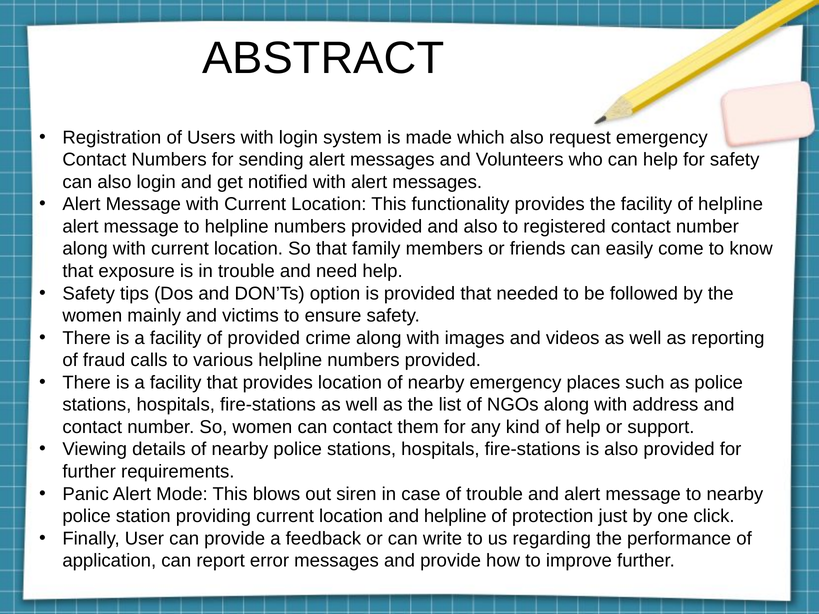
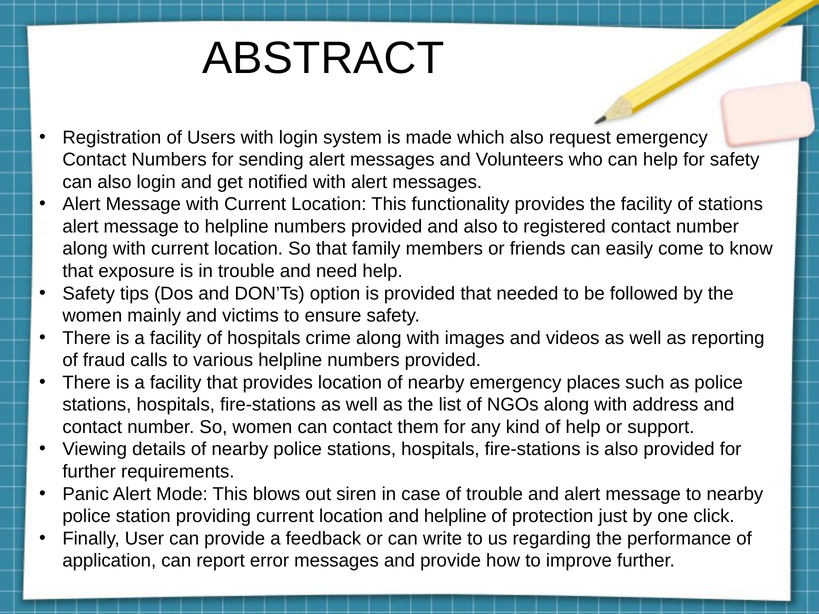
of helpline: helpline -> stations
of provided: provided -> hospitals
